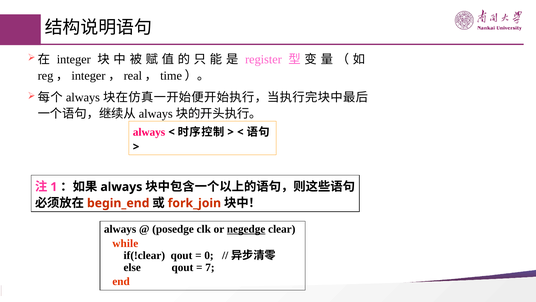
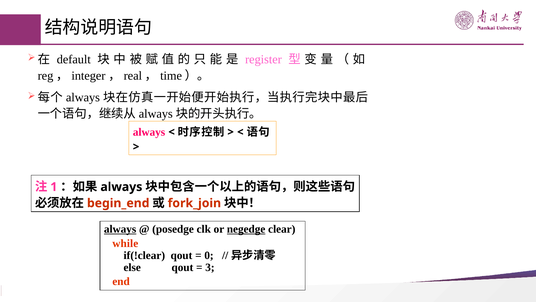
integer: integer -> default
always at (120, 229) underline: none -> present
7: 7 -> 3
